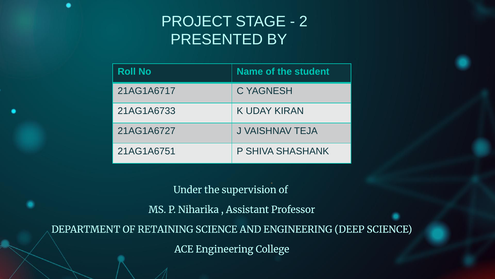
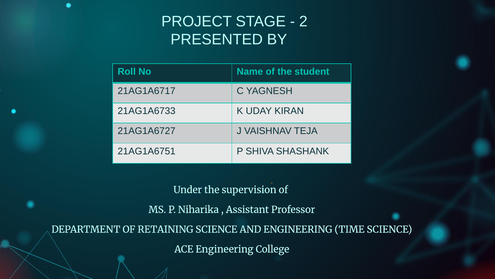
DEEP: DEEP -> TIME
